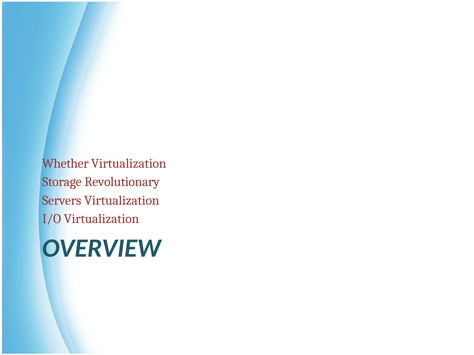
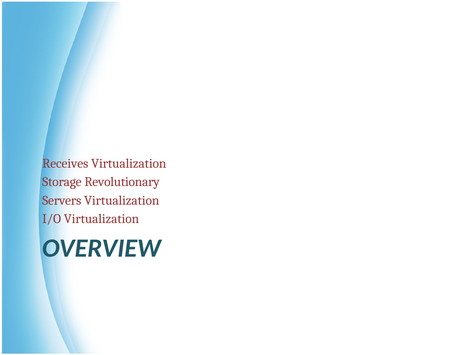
Whether: Whether -> Receives
